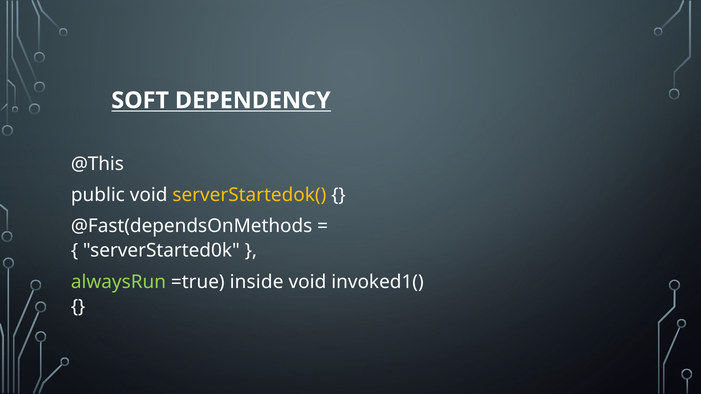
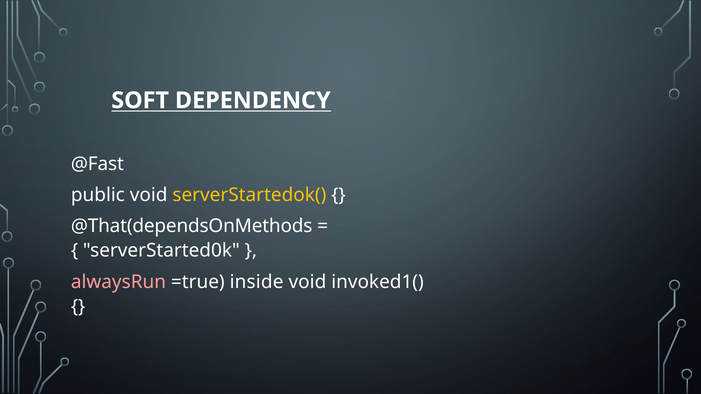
@This: @This -> @Fast
@Fast(dependsOnMethods: @Fast(dependsOnMethods -> @That(dependsOnMethods
alwaysRun colour: light green -> pink
